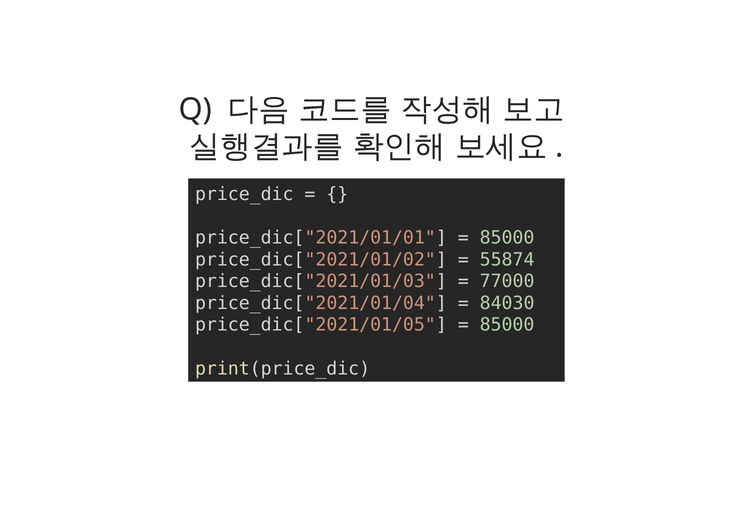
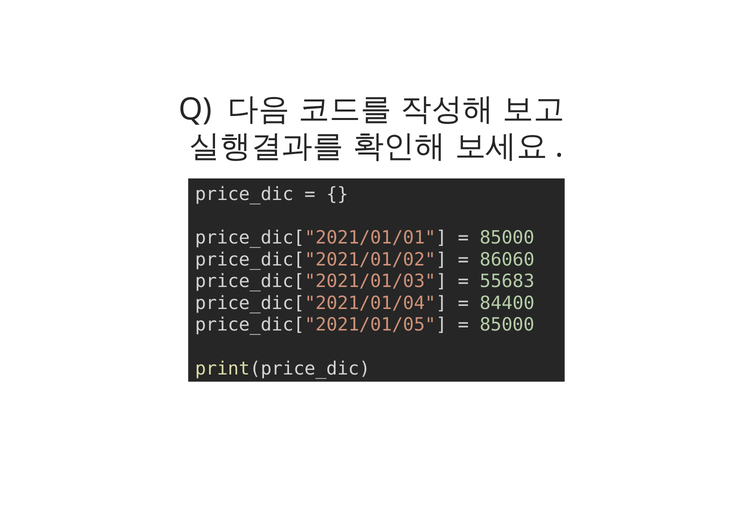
55874: 55874 -> 86060
77000: 77000 -> 55683
84030: 84030 -> 84400
